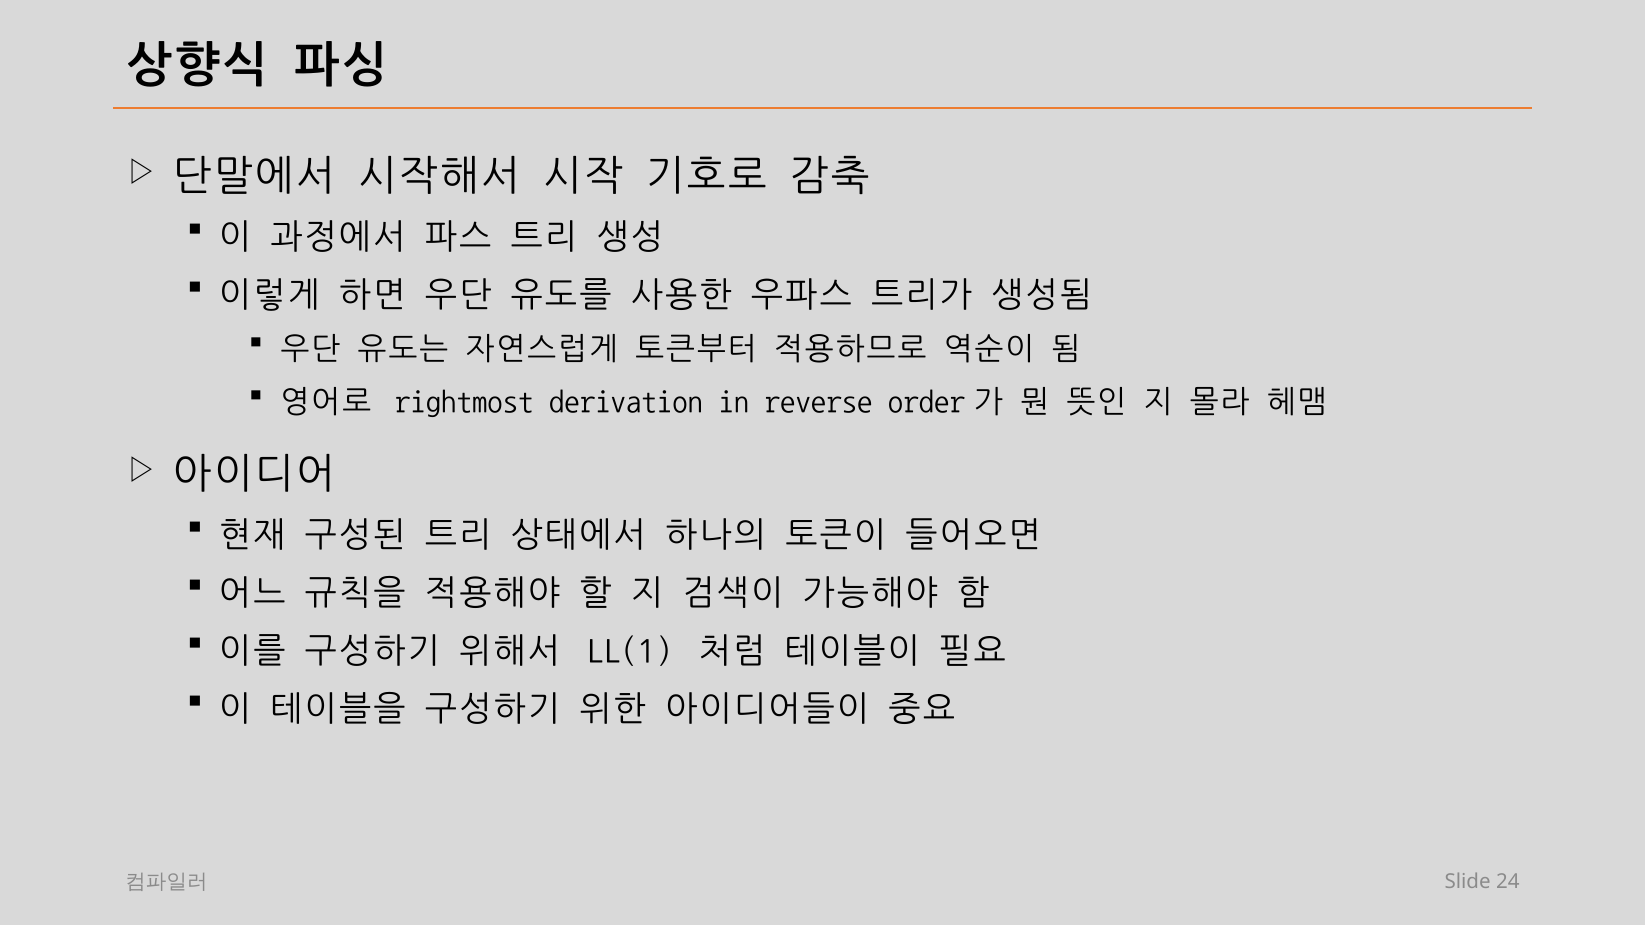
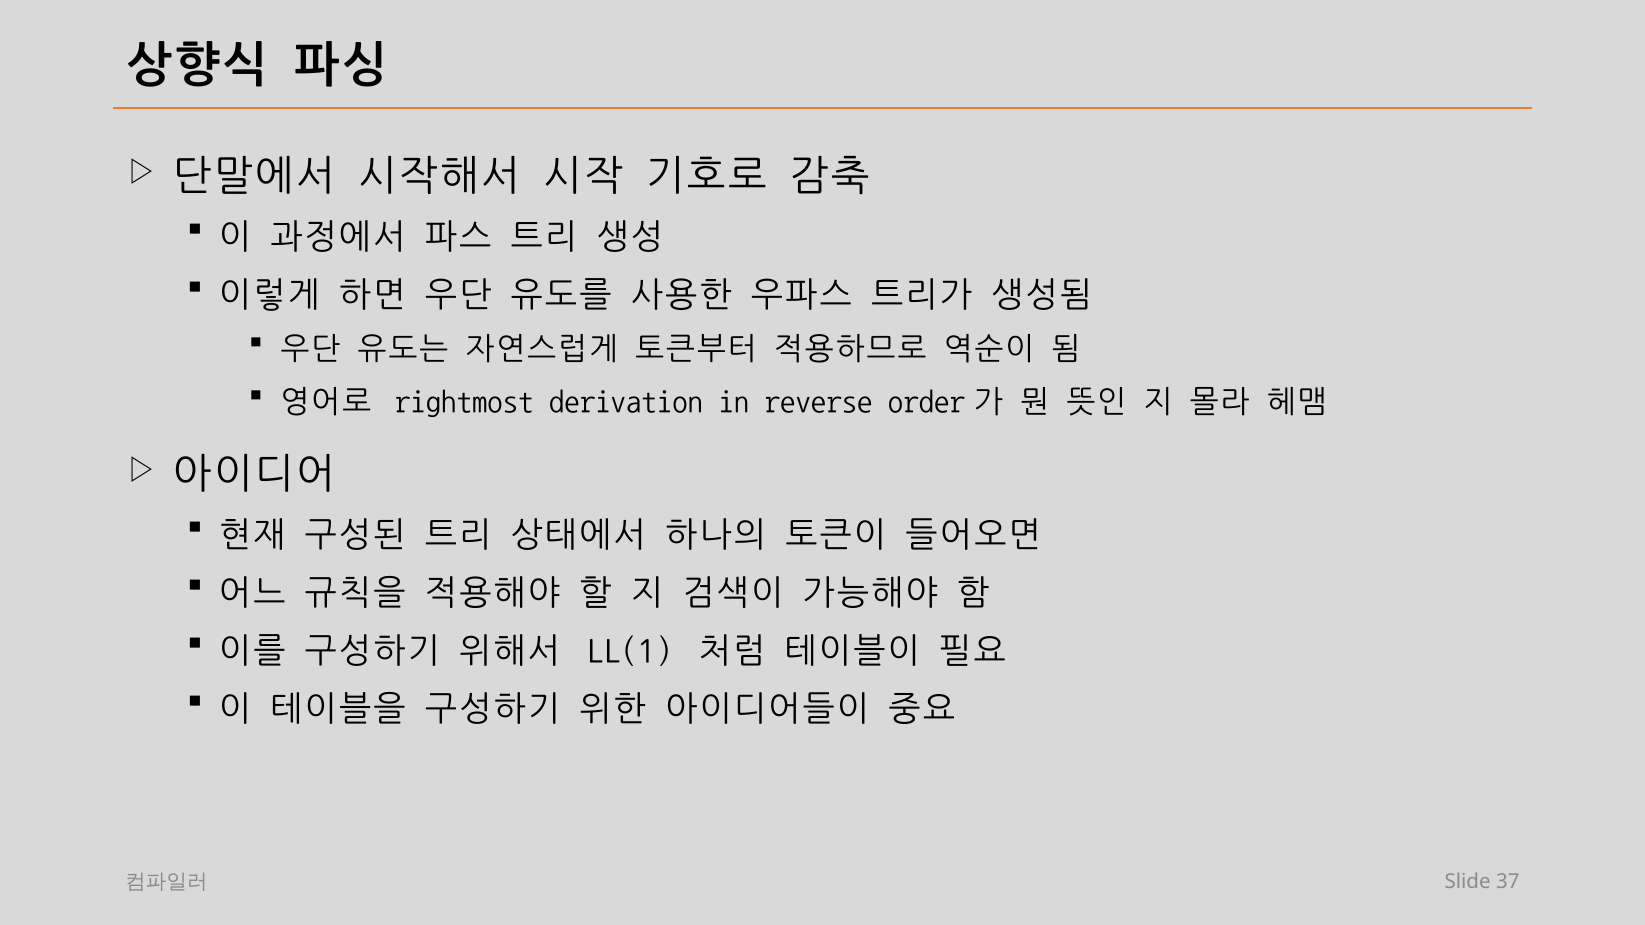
24: 24 -> 37
